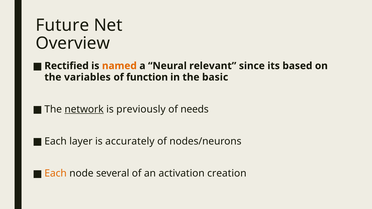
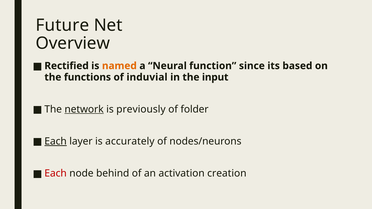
relevant: relevant -> function
variables: variables -> functions
function: function -> induvial
basic: basic -> input
needs: needs -> folder
Each at (56, 141) underline: none -> present
Each at (56, 174) colour: orange -> red
several: several -> behind
